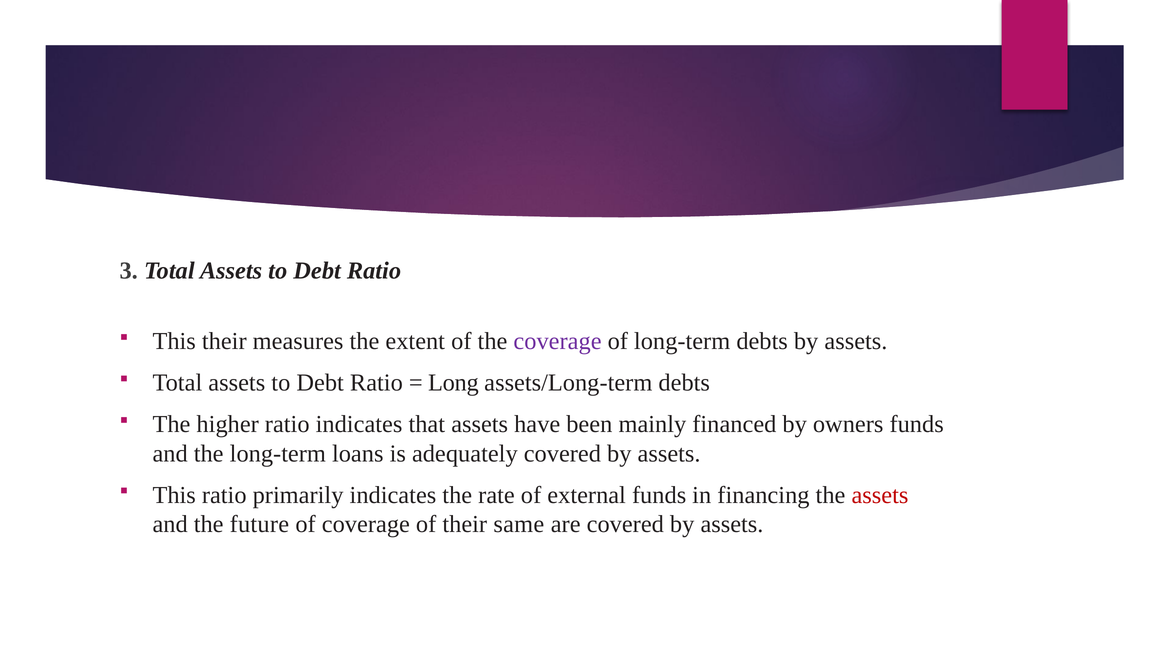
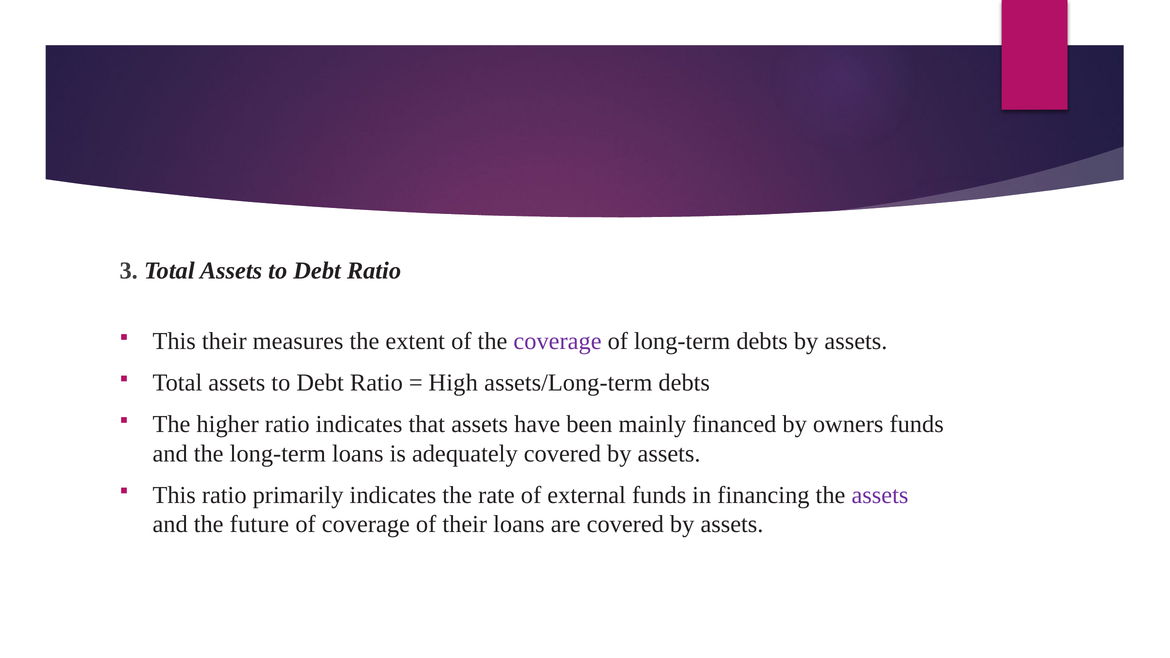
Long: Long -> High
assets at (880, 495) colour: red -> purple
their same: same -> loans
